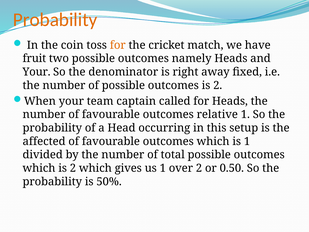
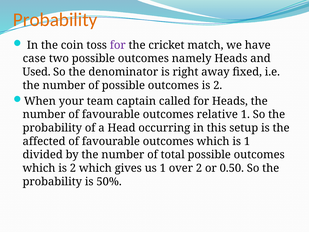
for at (118, 45) colour: orange -> purple
fruit: fruit -> case
Your at (36, 72): Your -> Used
